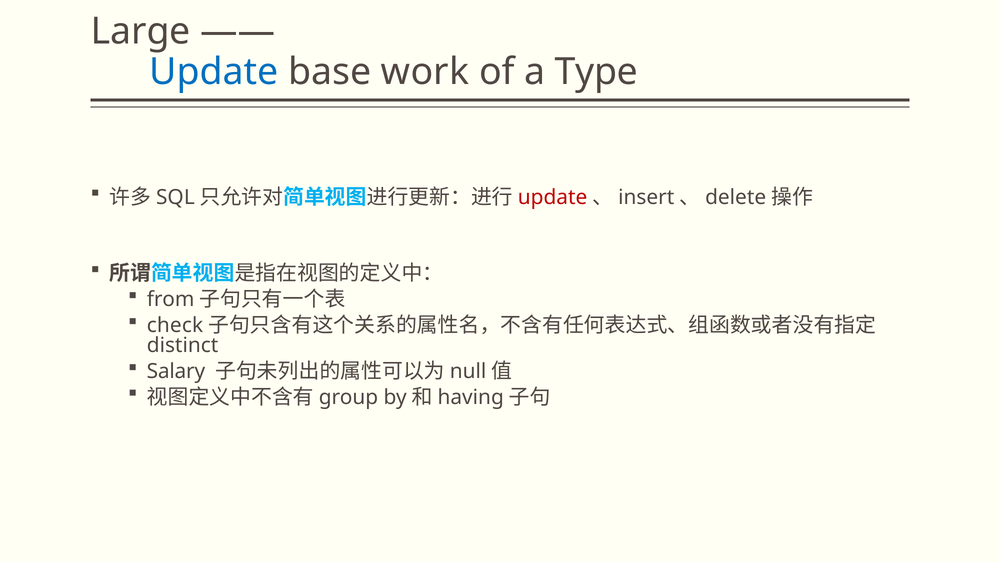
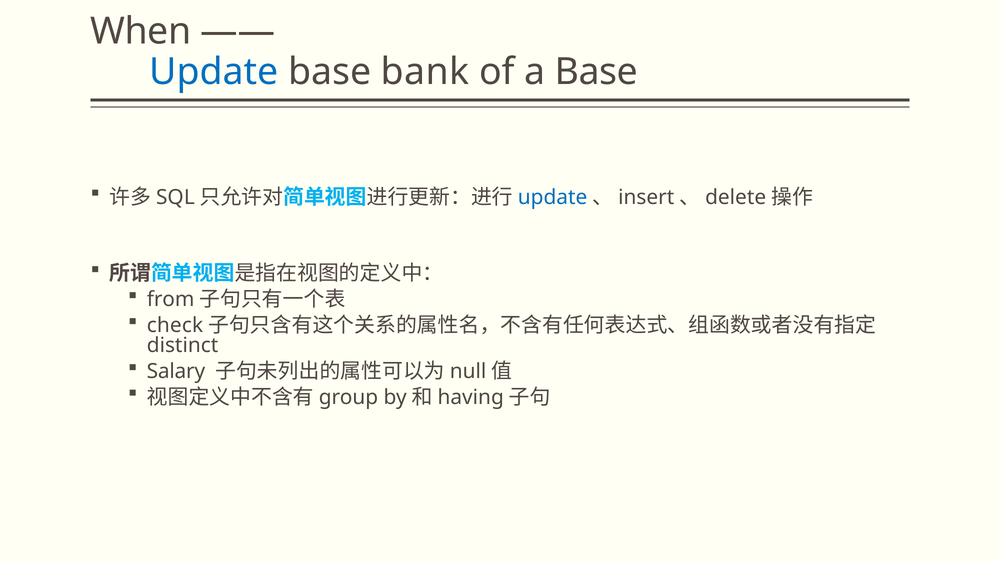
Large: Large -> When
work: work -> bank
a Type: Type -> Base
update at (553, 197) colour: red -> blue
